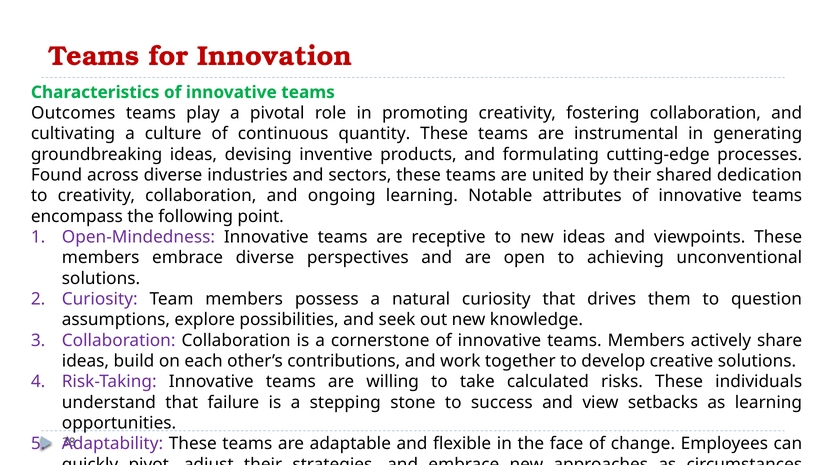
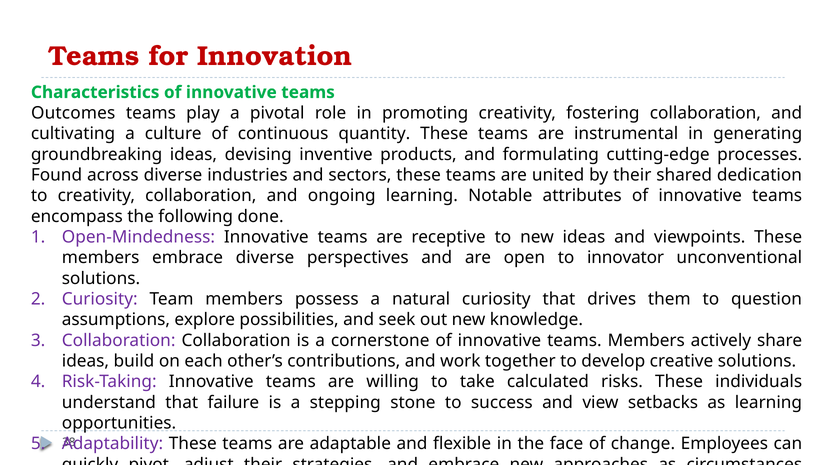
point: point -> done
achieving: achieving -> innovator
